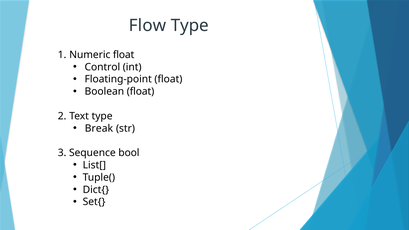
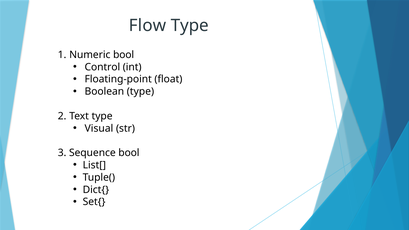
Numeric float: float -> bool
Boolean float: float -> type
Break: Break -> Visual
